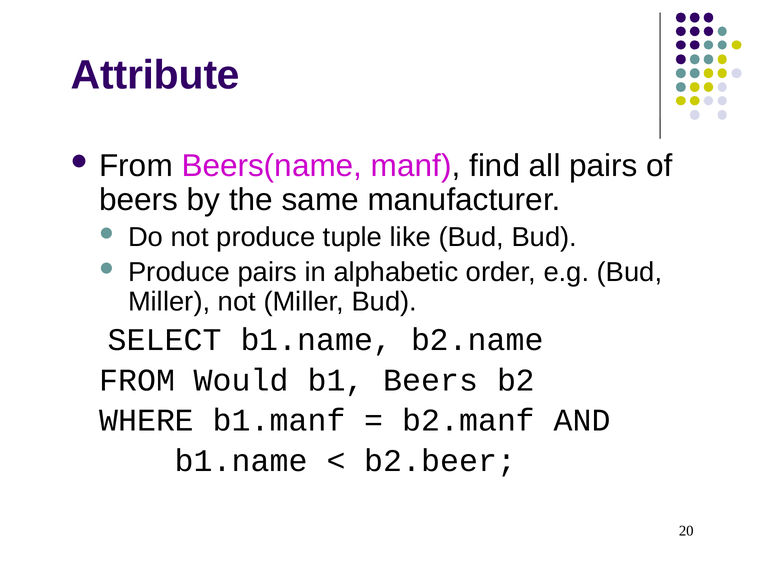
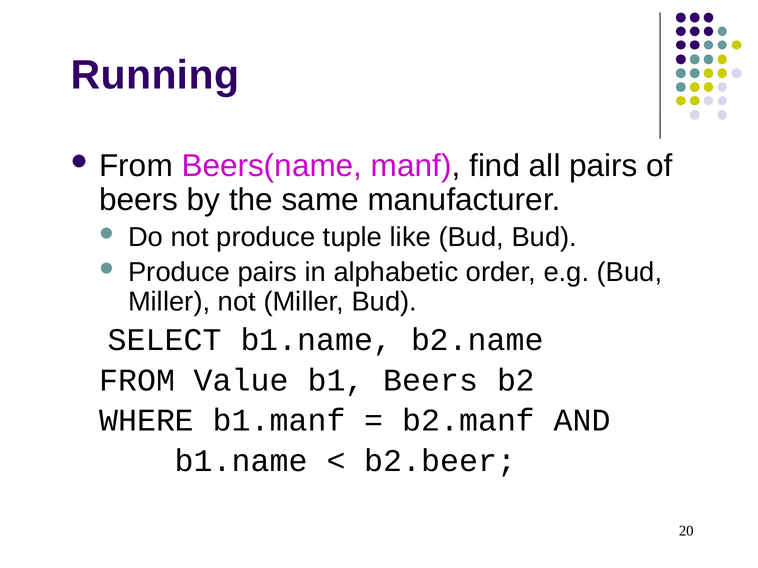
Attribute: Attribute -> Running
Would: Would -> Value
